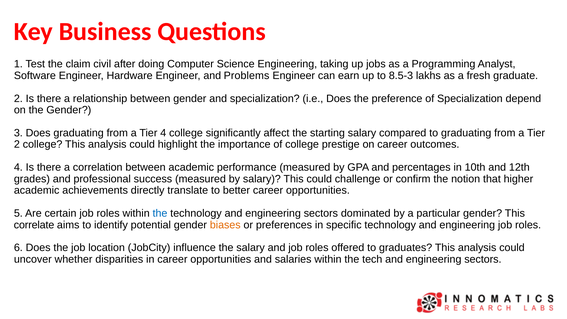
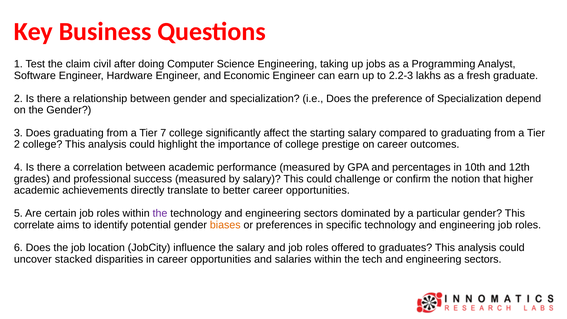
Problems: Problems -> Economic
8.5-3: 8.5-3 -> 2.2-3
Tier 4: 4 -> 7
the at (160, 213) colour: blue -> purple
whether: whether -> stacked
